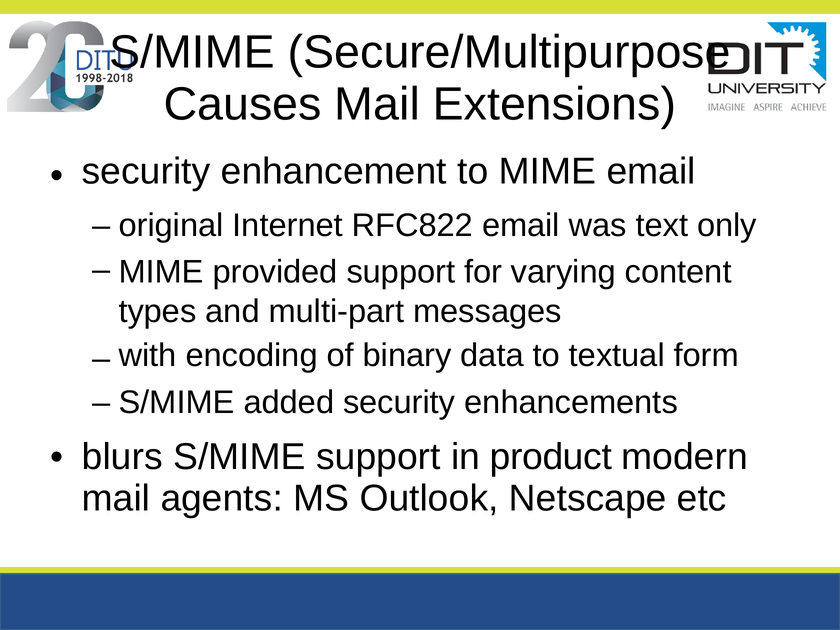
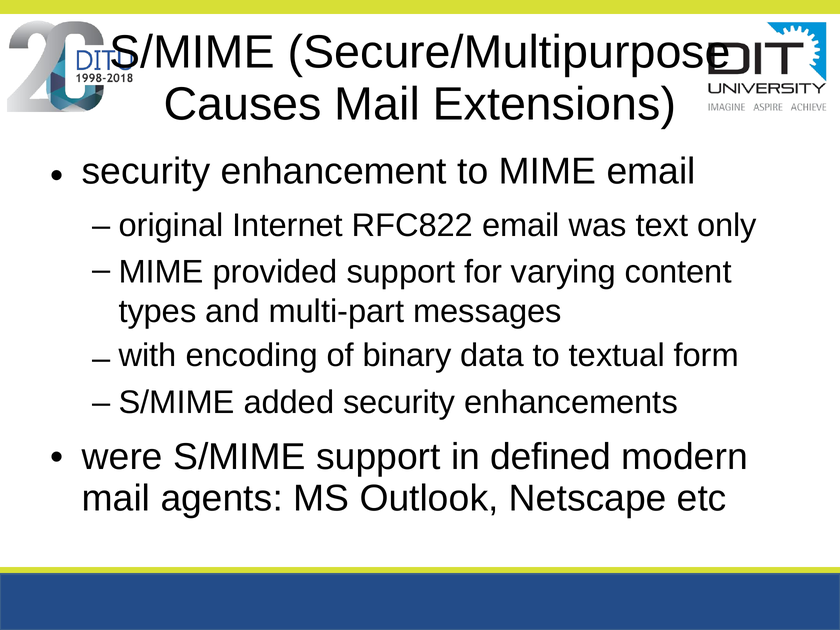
blurs: blurs -> were
product: product -> defined
